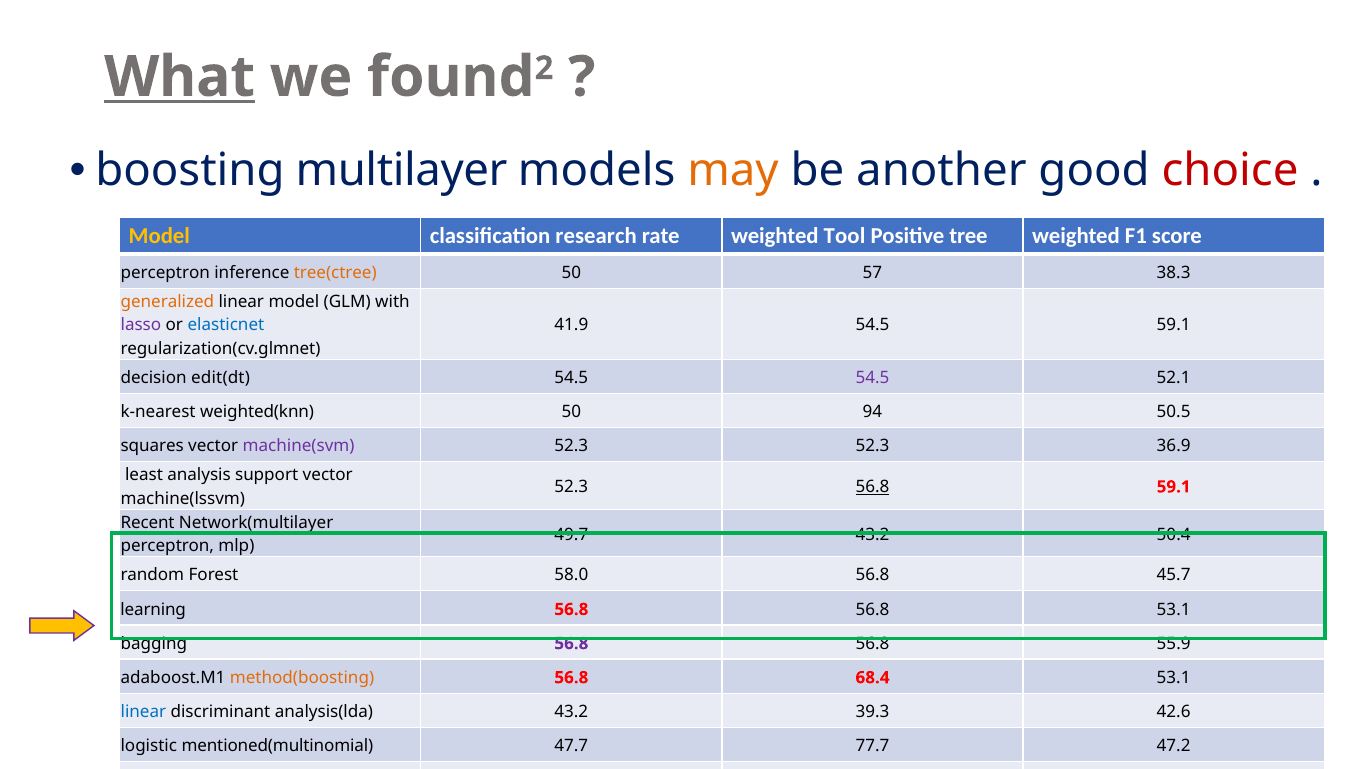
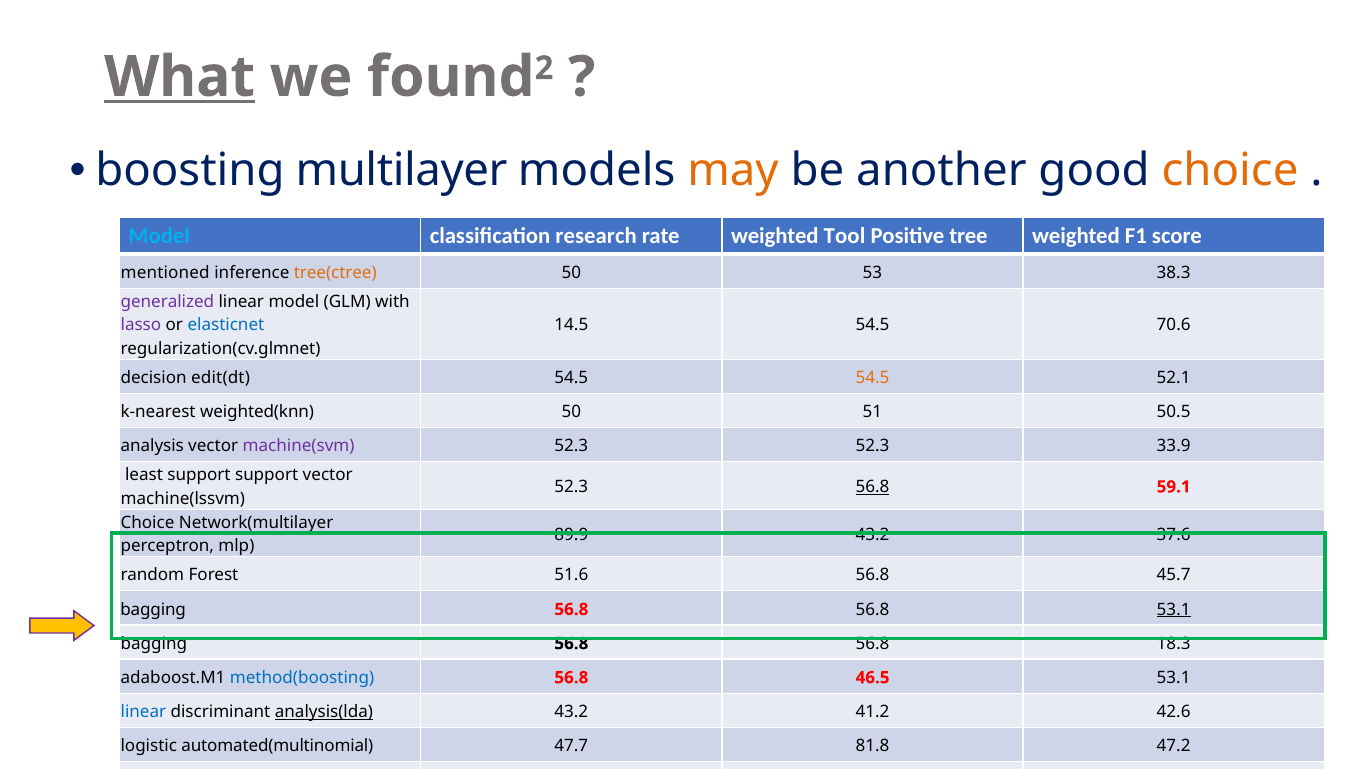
choice at (1230, 171) colour: red -> orange
Model at (159, 236) colour: yellow -> light blue
perceptron at (165, 273): perceptron -> mentioned
57: 57 -> 53
generalized colour: orange -> purple
41.9: 41.9 -> 14.5
54.5 59.1: 59.1 -> 70.6
54.5 at (873, 378) colour: purple -> orange
94: 94 -> 51
squares: squares -> analysis
36.9: 36.9 -> 33.9
least analysis: analysis -> support
Recent at (148, 523): Recent -> Choice
49.7: 49.7 -> 89.9
50.4: 50.4 -> 37.6
58.0: 58.0 -> 51.6
learning at (153, 609): learning -> bagging
53.1 at (1174, 609) underline: none -> present
56.8 at (571, 643) colour: purple -> black
55.9: 55.9 -> 18.3
method(boosting colour: orange -> blue
68.4: 68.4 -> 46.5
analysis(lda underline: none -> present
39.3: 39.3 -> 41.2
mentioned(multinomial: mentioned(multinomial -> automated(multinomial
77.7: 77.7 -> 81.8
